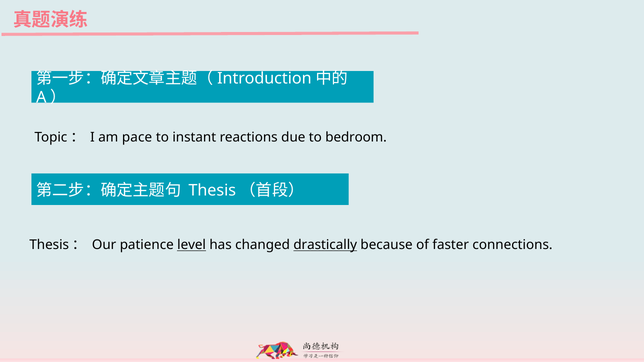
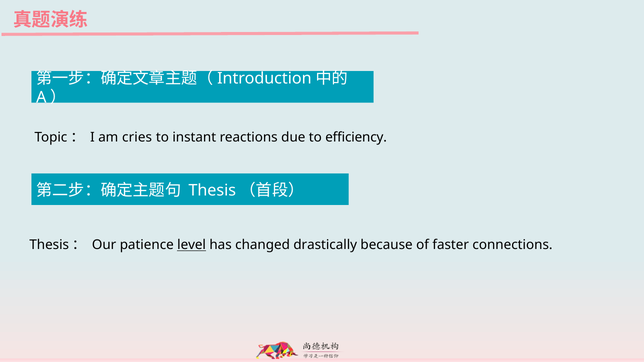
pace: pace -> cries
bedroom: bedroom -> efficiency
drastically underline: present -> none
